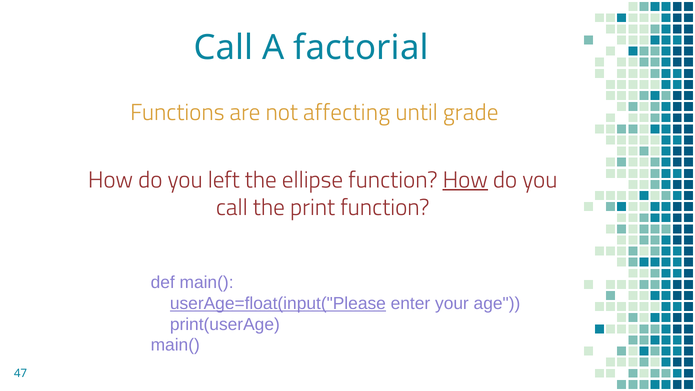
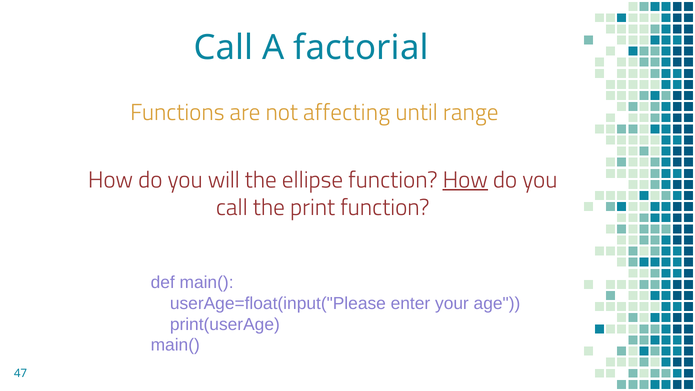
grade: grade -> range
left: left -> will
userAge=float(input("Please underline: present -> none
